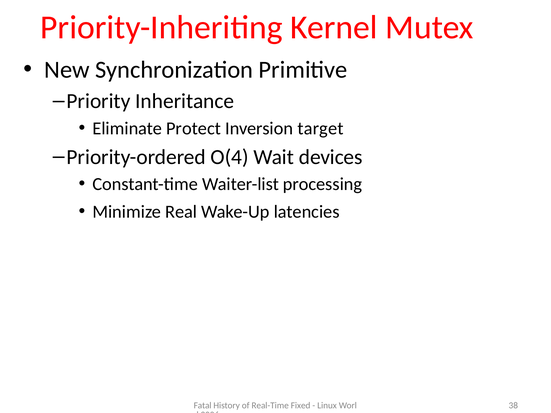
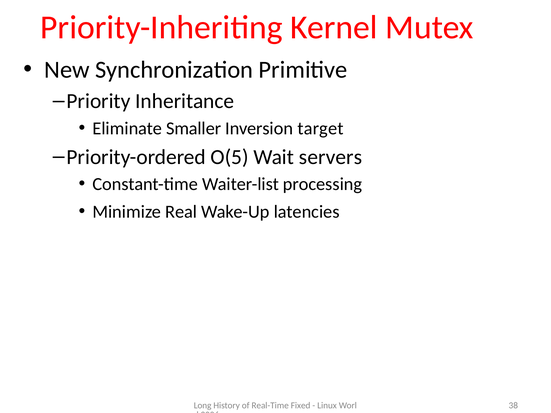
Protect: Protect -> Smaller
O(4: O(4 -> O(5
devices: devices -> servers
Fatal: Fatal -> Long
